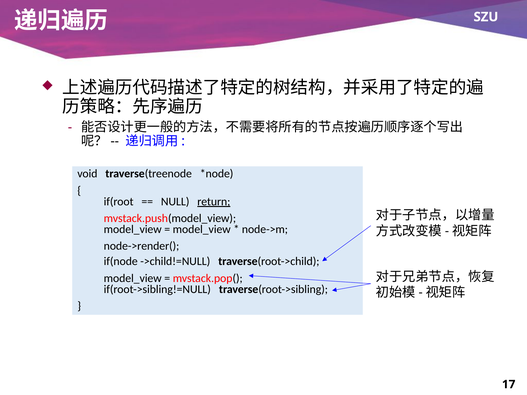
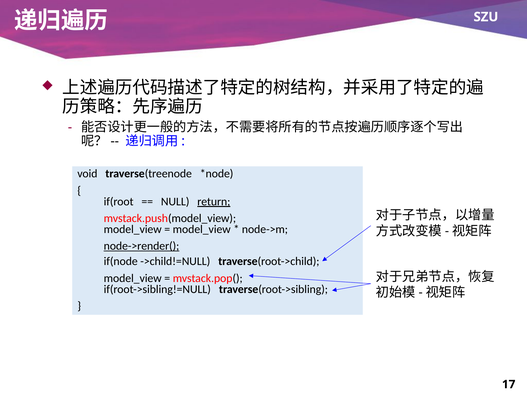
node->render( underline: none -> present
